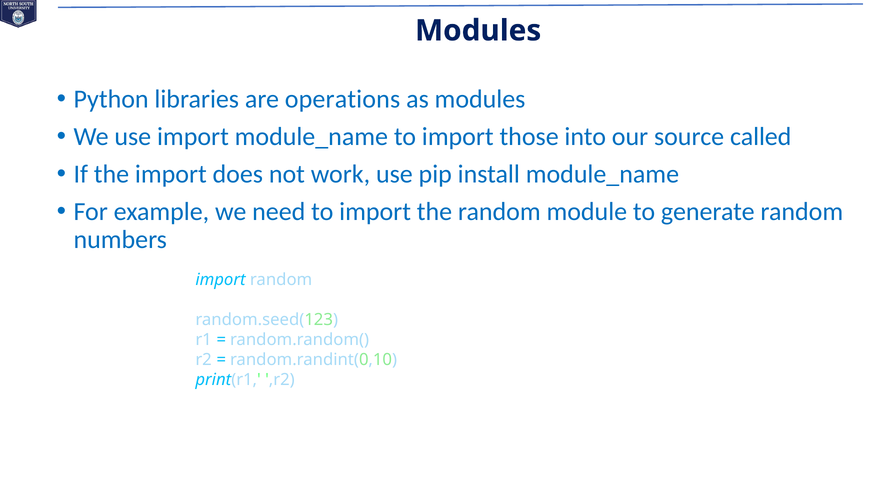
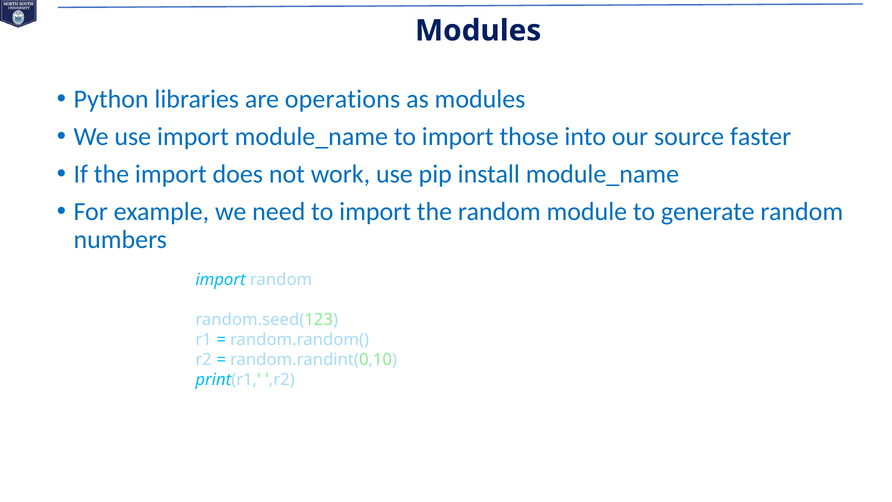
called: called -> faster
